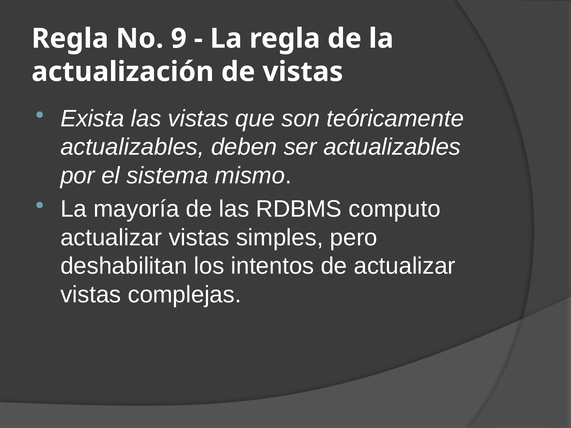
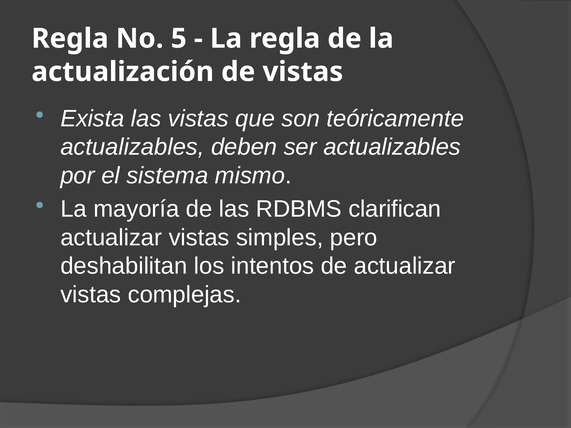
9: 9 -> 5
computo: computo -> clarifican
